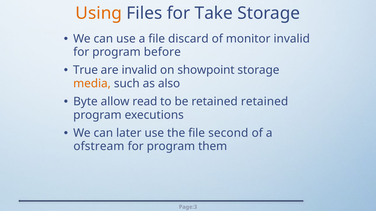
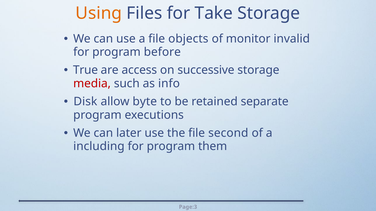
discard: discard -> objects
are invalid: invalid -> access
showpoint: showpoint -> successive
media colour: orange -> red
also: also -> info
Byte: Byte -> Disk
read: read -> byte
retained retained: retained -> separate
ofstream: ofstream -> including
